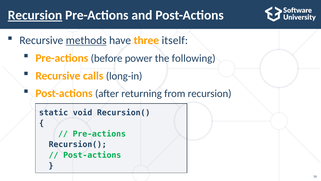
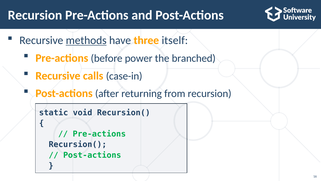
Recursion at (35, 15) underline: present -> none
following: following -> branched
long-in: long-in -> case-in
